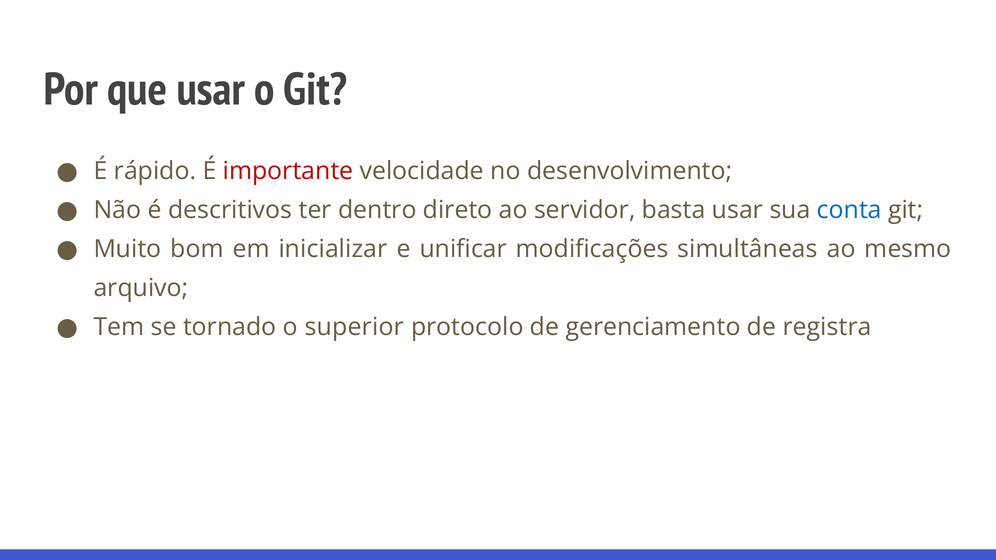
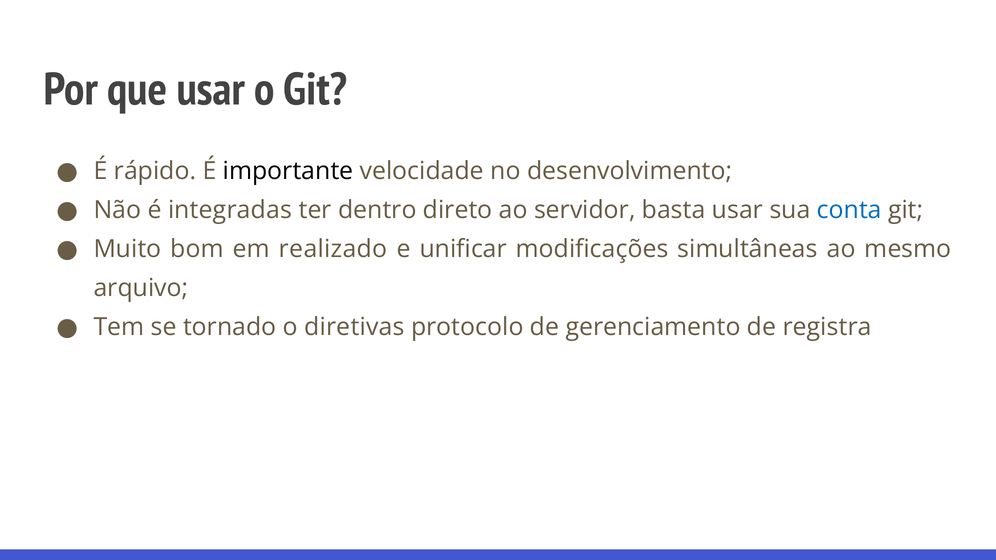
importante colour: red -> black
descritivos: descritivos -> integradas
inicializar: inicializar -> realizado
superior: superior -> diretivas
